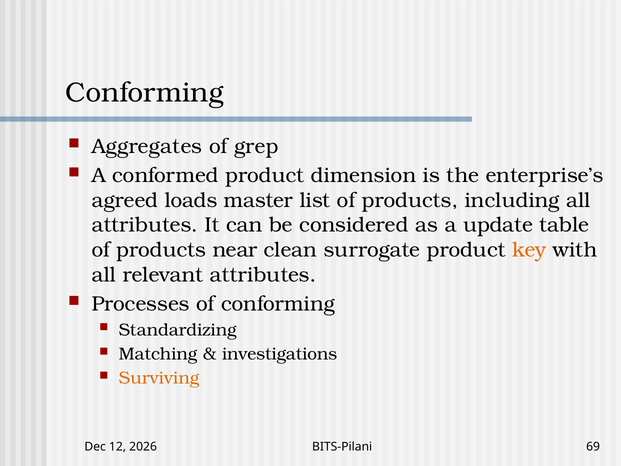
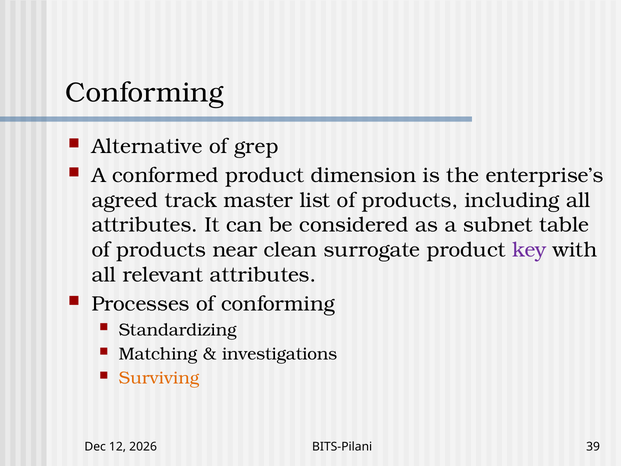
Aggregates: Aggregates -> Alternative
loads: loads -> track
update: update -> subnet
key colour: orange -> purple
69: 69 -> 39
